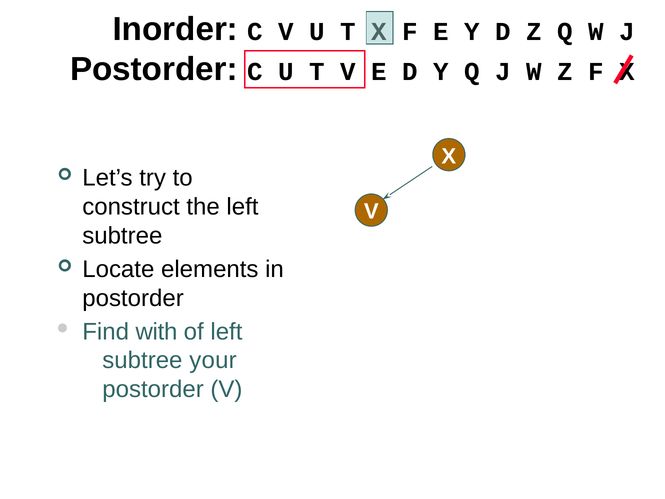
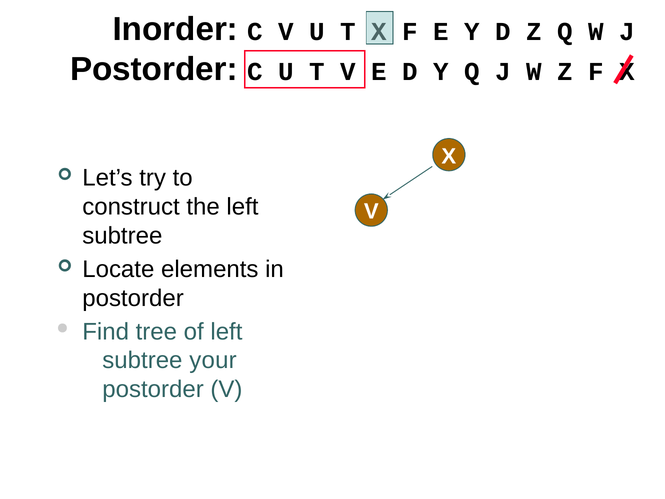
with: with -> tree
